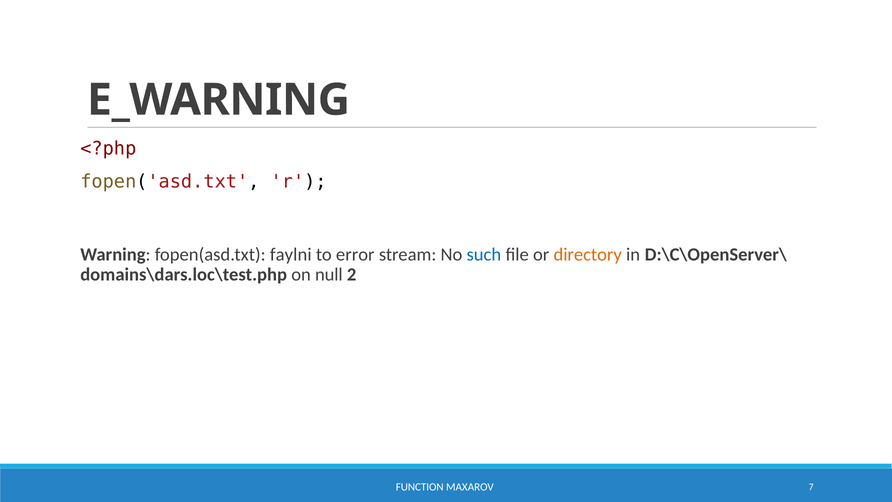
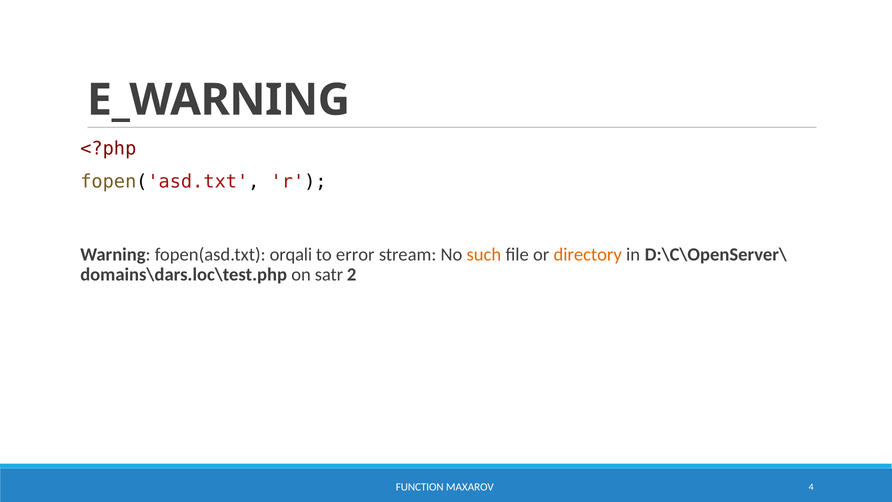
faylni: faylni -> orqali
such colour: blue -> orange
null: null -> satr
7: 7 -> 4
